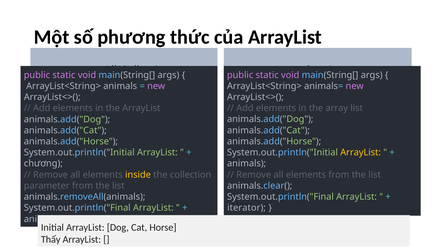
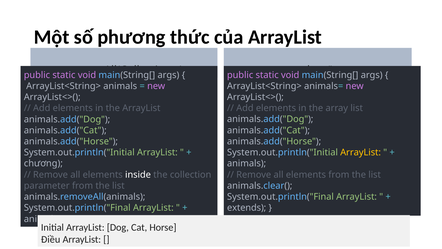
inside colour: yellow -> white
iterator: iterator -> extends
Thấy: Thấy -> Điều
